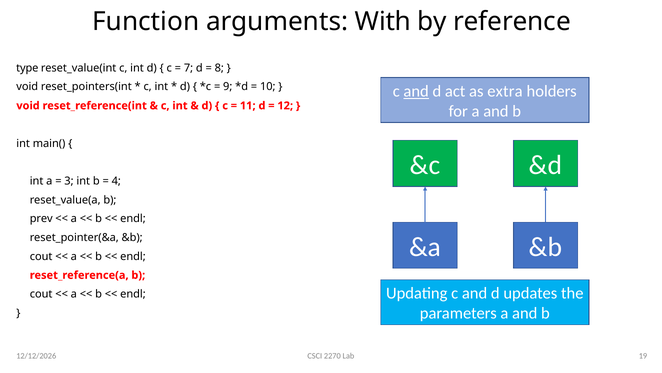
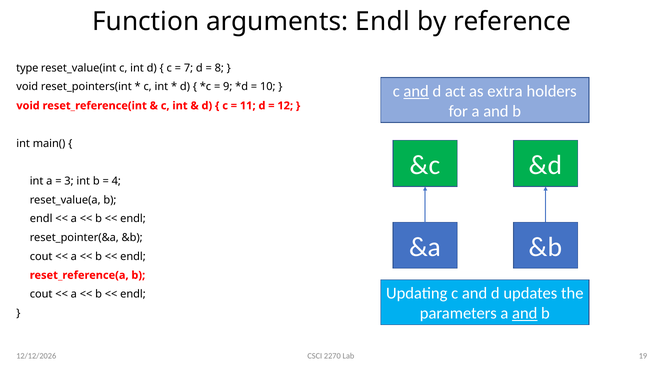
arguments With: With -> Endl
prev at (41, 218): prev -> endl
and at (525, 313) underline: none -> present
